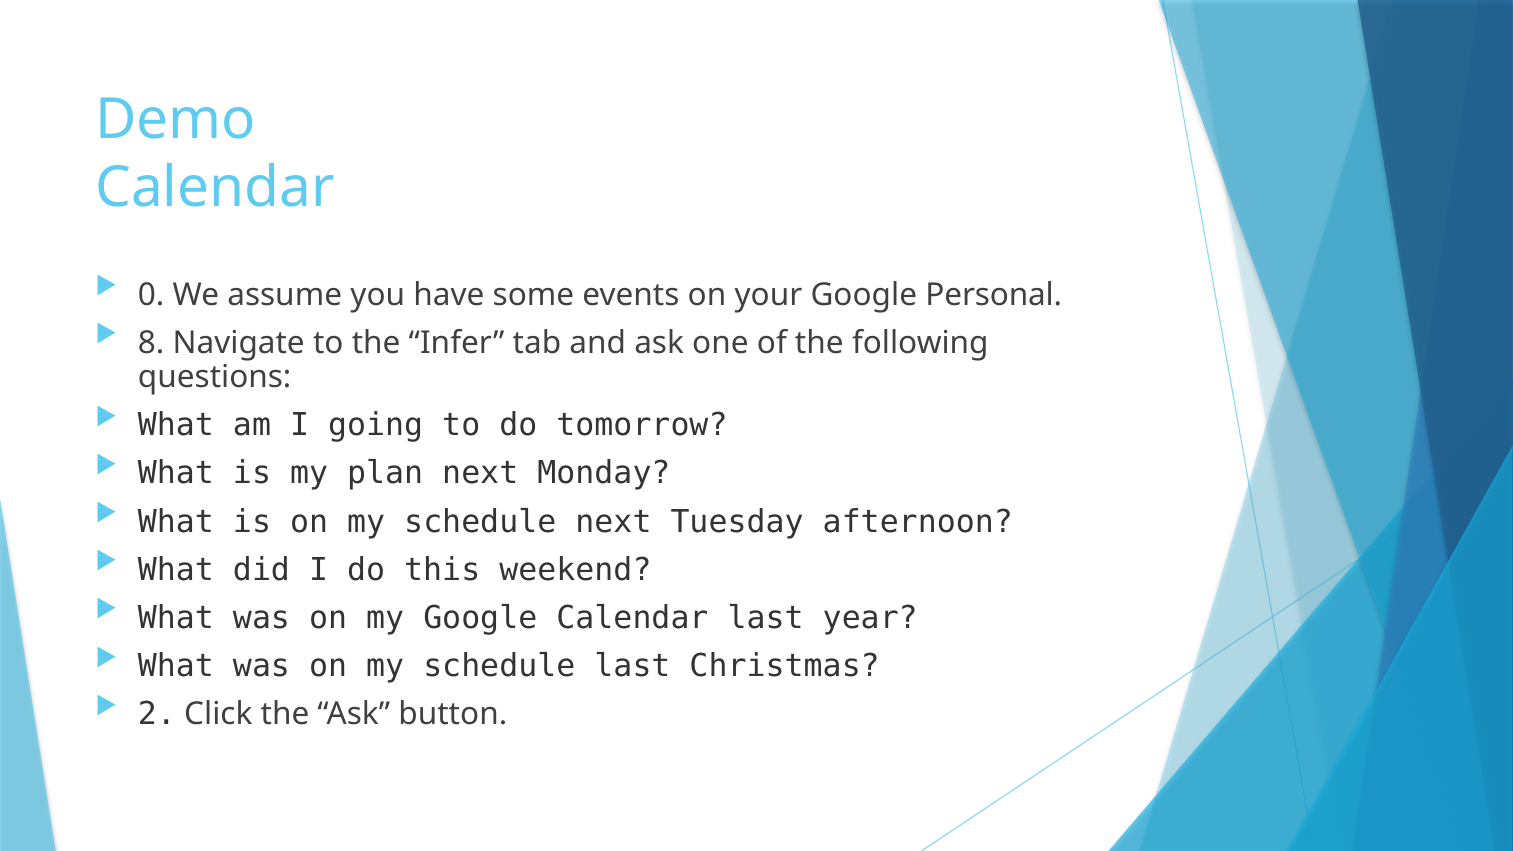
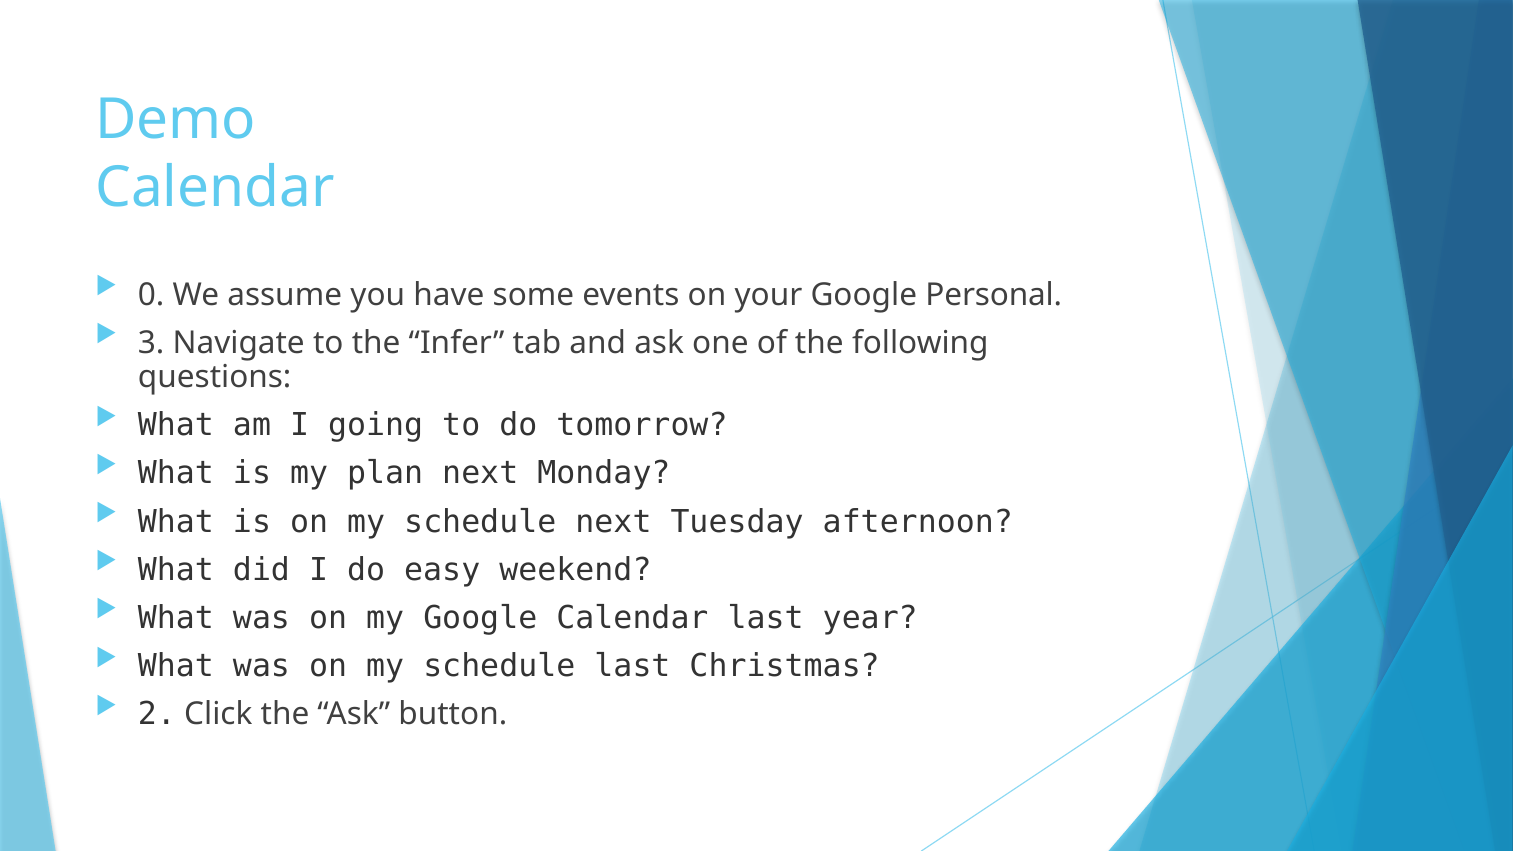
8: 8 -> 3
this: this -> easy
